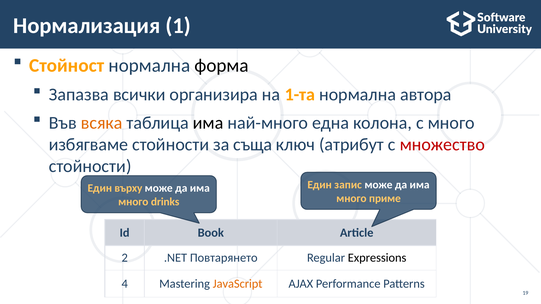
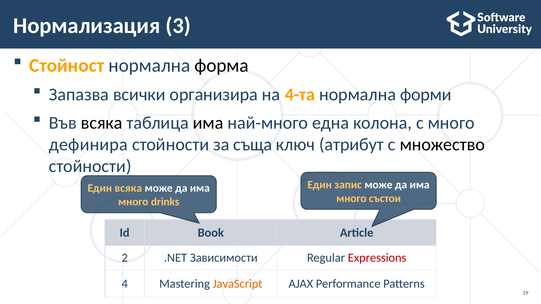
1: 1 -> 3
1-та: 1-та -> 4-та
автора: автора -> форми
всяка at (102, 123) colour: orange -> black
избягваме: избягваме -> дефинира
множество colour: red -> black
Един върху: върху -> всяка
приме: приме -> състои
Повтарянето: Повтарянето -> Зависимости
Expressions colour: black -> red
